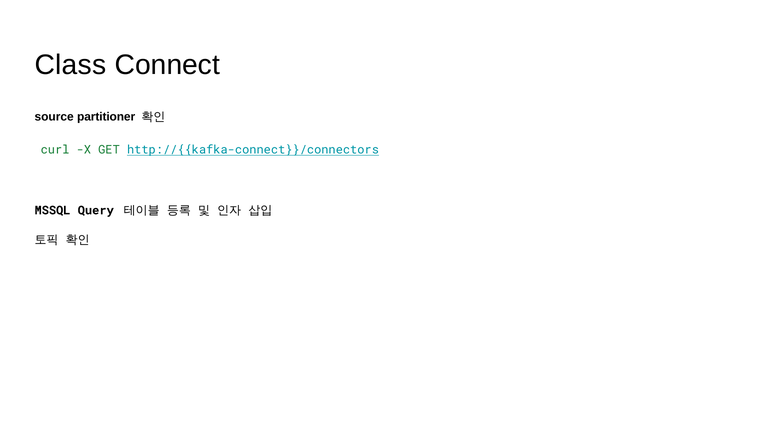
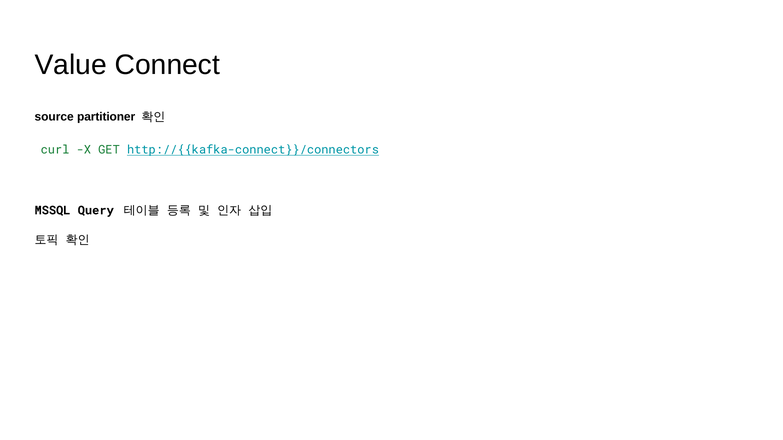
Class: Class -> Value
